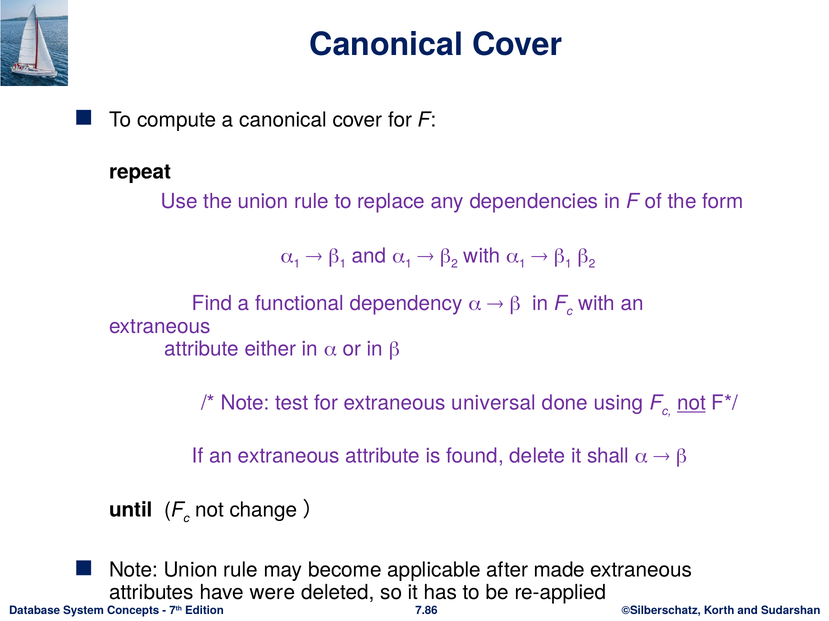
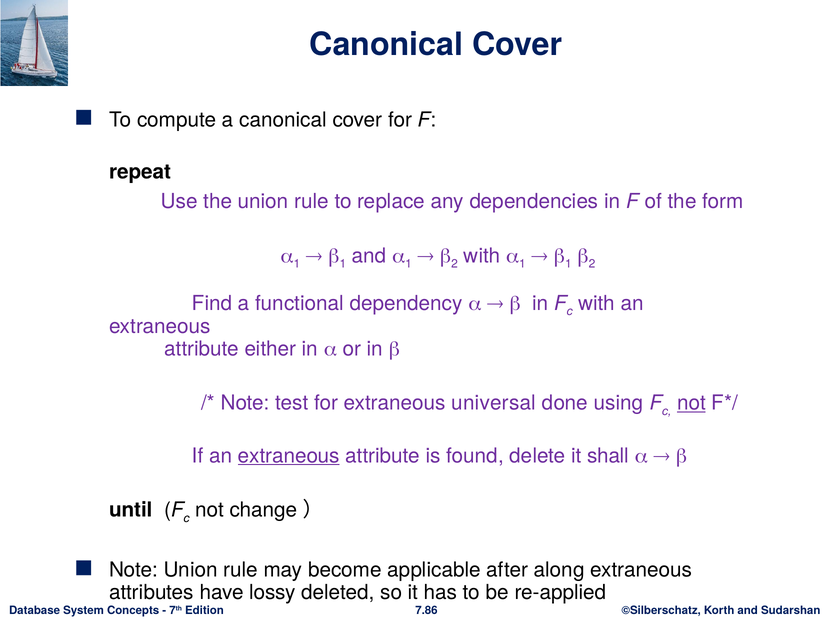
extraneous at (289, 456) underline: none -> present
made: made -> along
were: were -> lossy
